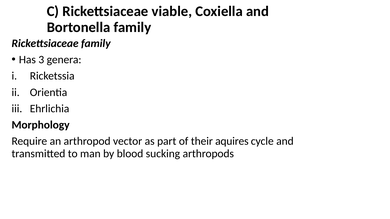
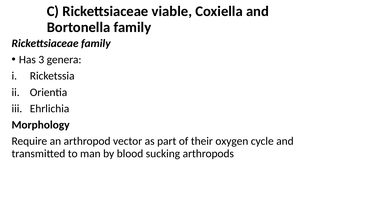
aquires: aquires -> oxygen
